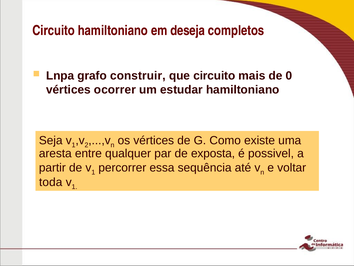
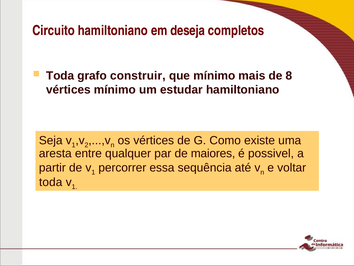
Lnpa at (60, 76): Lnpa -> Toda
que circuito: circuito -> mínimo
0: 0 -> 8
vértices ocorrer: ocorrer -> mínimo
exposta: exposta -> maiores
